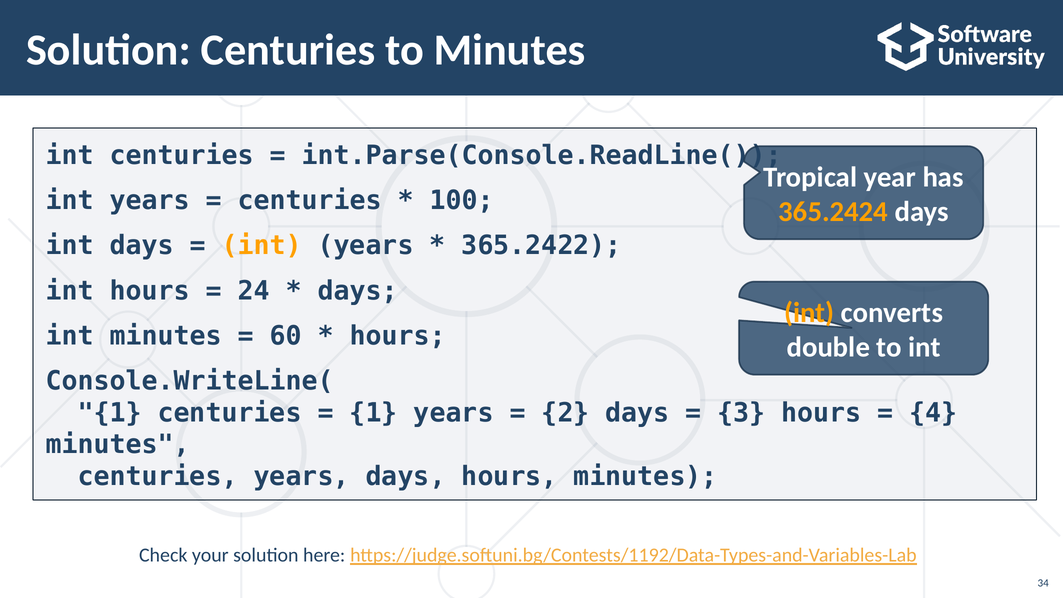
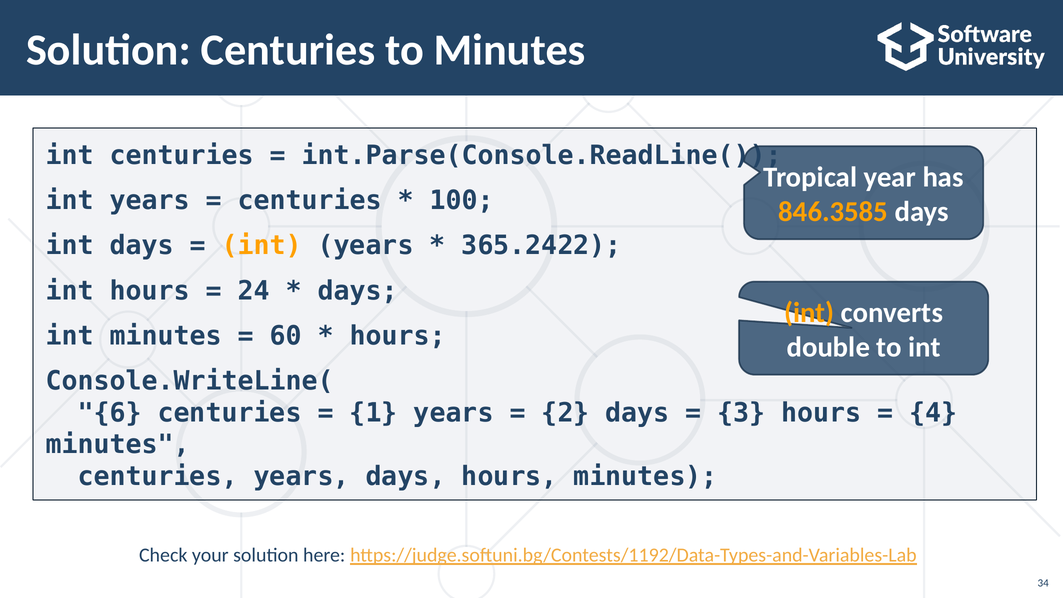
365.2424: 365.2424 -> 846.3585
1 at (110, 413): 1 -> 6
